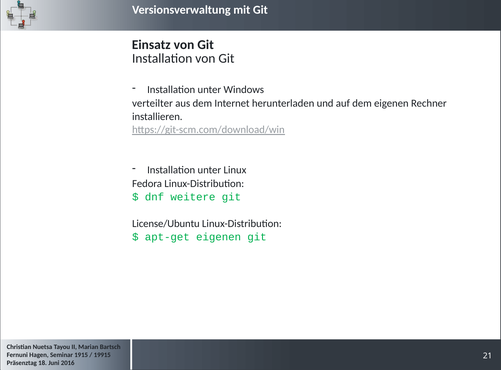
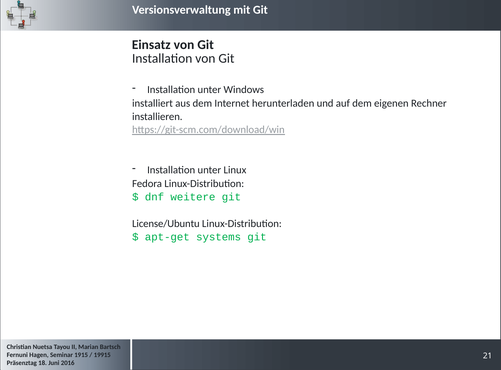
verteilter: verteilter -> installiert
apt-get eigenen: eigenen -> systems
